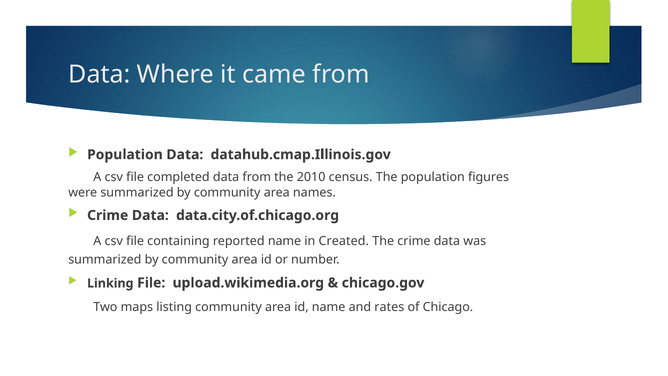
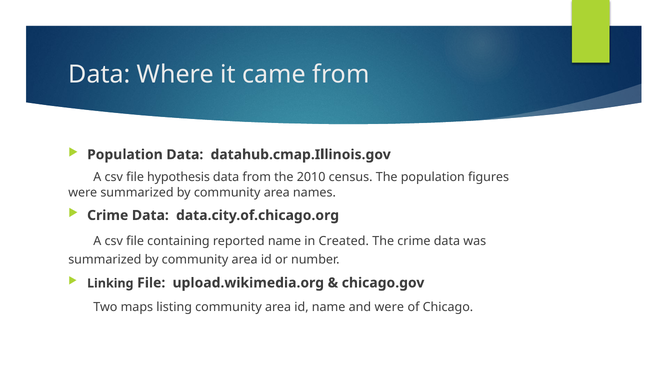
completed: completed -> hypothesis
and rates: rates -> were
